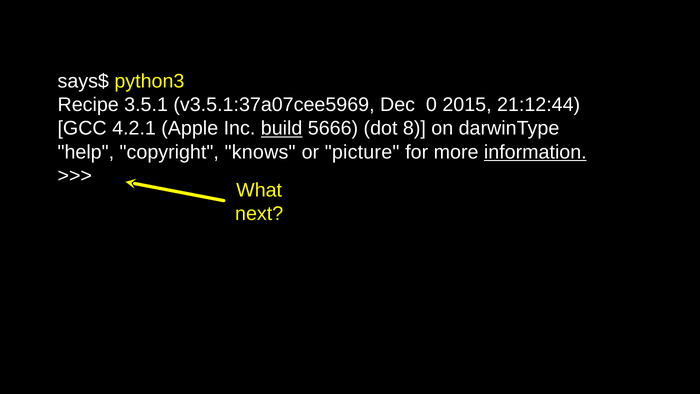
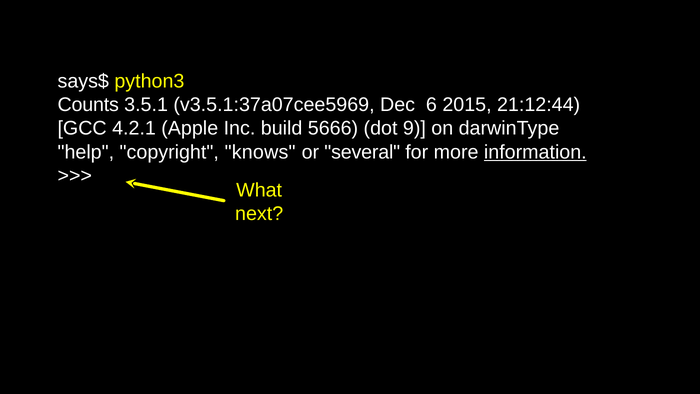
Recipe: Recipe -> Counts
0: 0 -> 6
build underline: present -> none
8: 8 -> 9
picture: picture -> several
